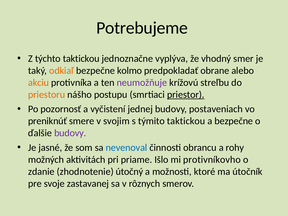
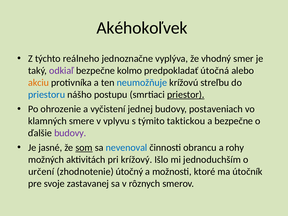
Potrebujeme: Potrebujeme -> Akéhokoľvek
týchto taktickou: taktickou -> reálneho
odkiaľ colour: orange -> purple
obrane: obrane -> útočná
neumožňuje colour: purple -> blue
priestoru colour: orange -> blue
pozornosť: pozornosť -> ohrozenie
preniknúť: preniknúť -> klamných
svojim: svojim -> vplyvu
som underline: none -> present
priame: priame -> krížový
protivníkovho: protivníkovho -> jednoduchším
zdanie: zdanie -> určení
